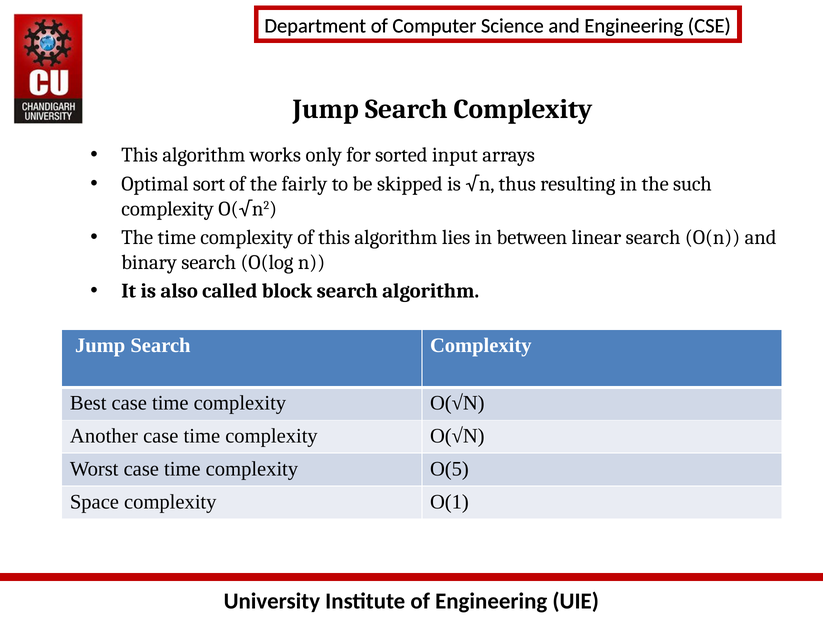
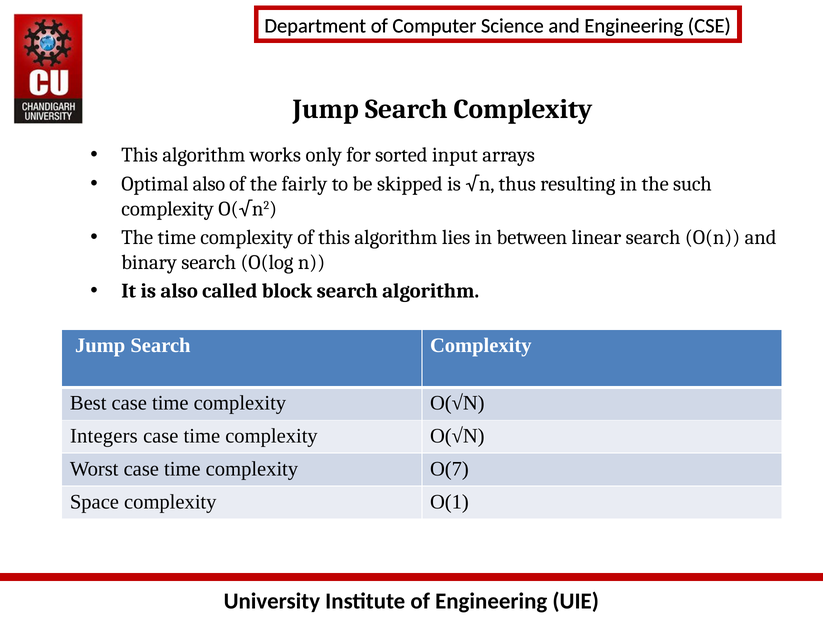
Optimal sort: sort -> also
Another: Another -> Integers
O(5: O(5 -> O(7
